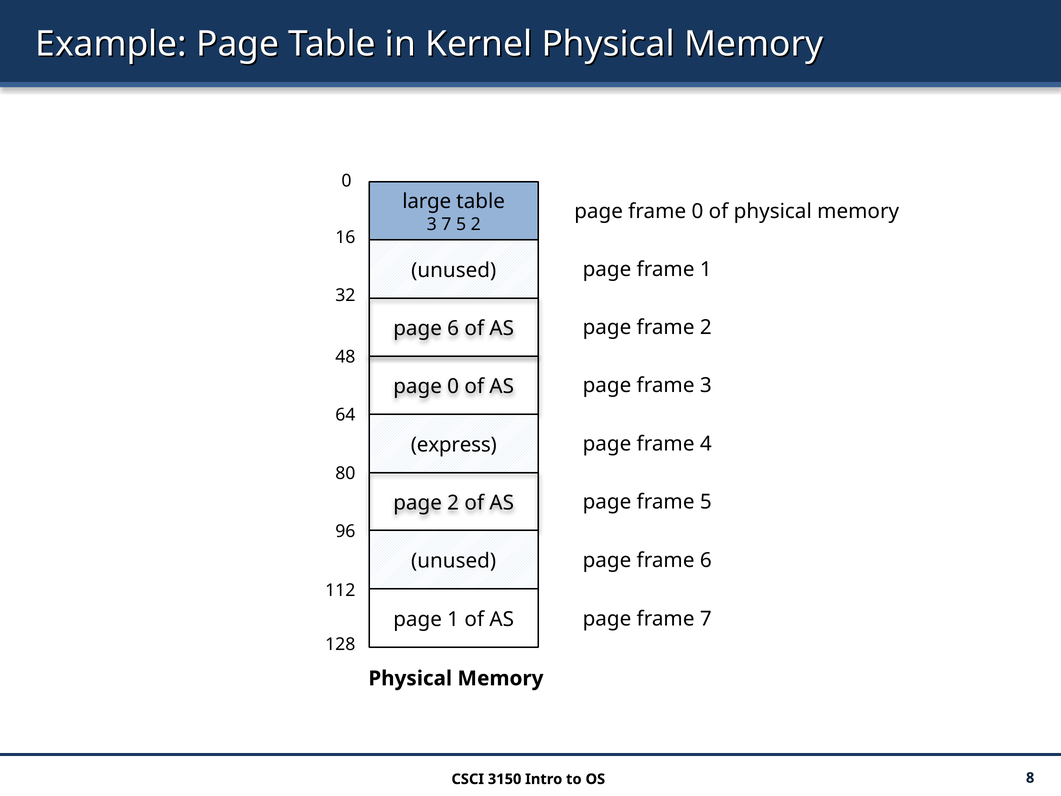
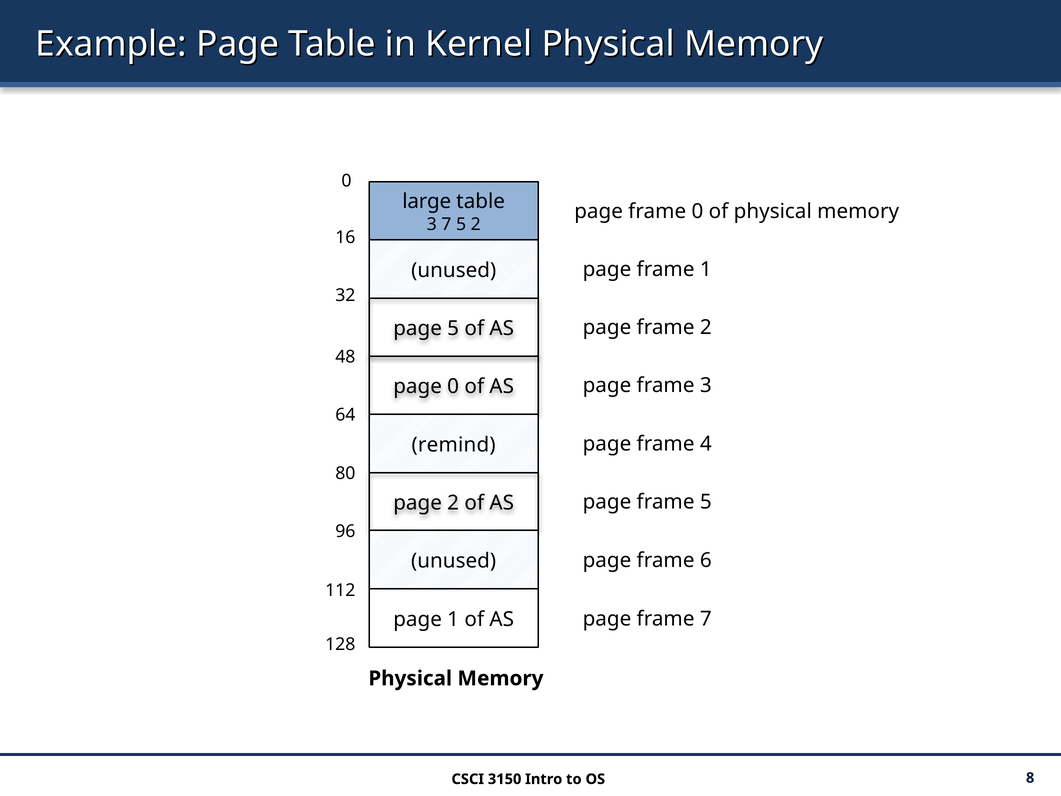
page 6: 6 -> 5
express: express -> remind
